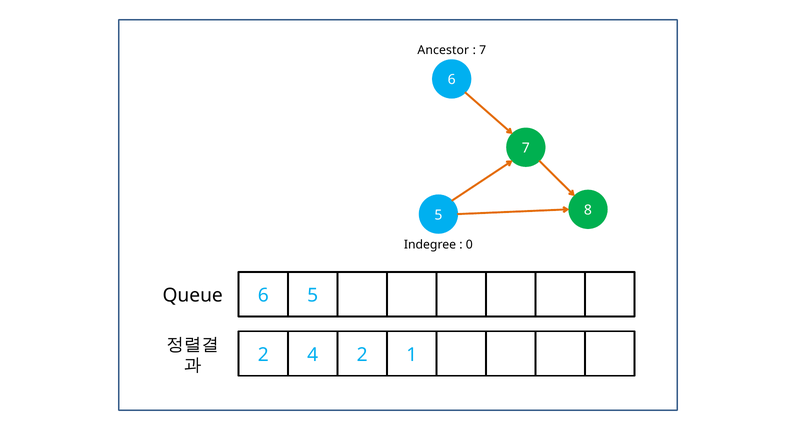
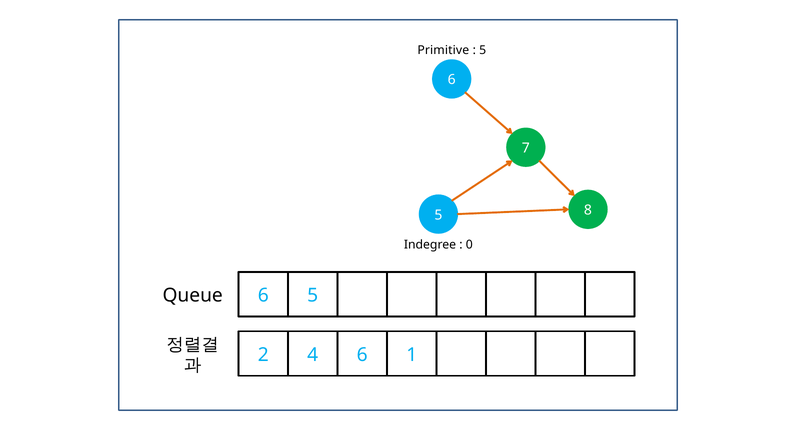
Ancestor: Ancestor -> Primitive
7 at (483, 50): 7 -> 5
4 2: 2 -> 6
